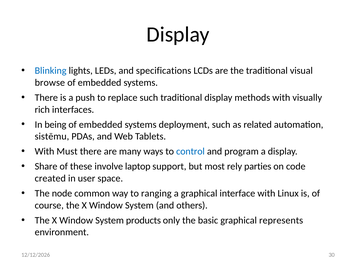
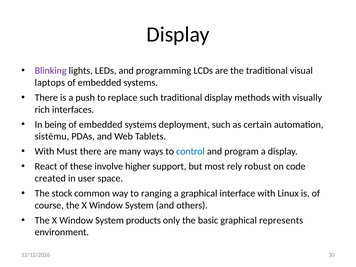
Blinking colour: blue -> purple
specifications: specifications -> programming
browse: browse -> laptops
related: related -> certain
Share: Share -> React
laptop: laptop -> higher
parties: parties -> robust
node: node -> stock
